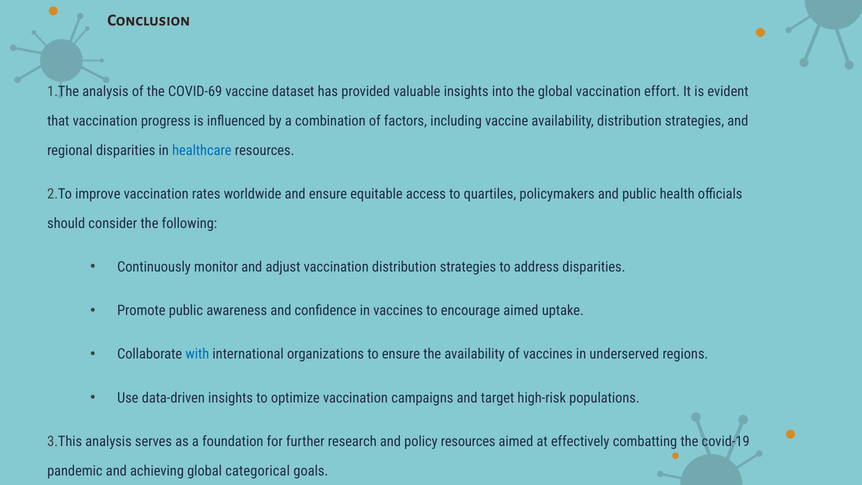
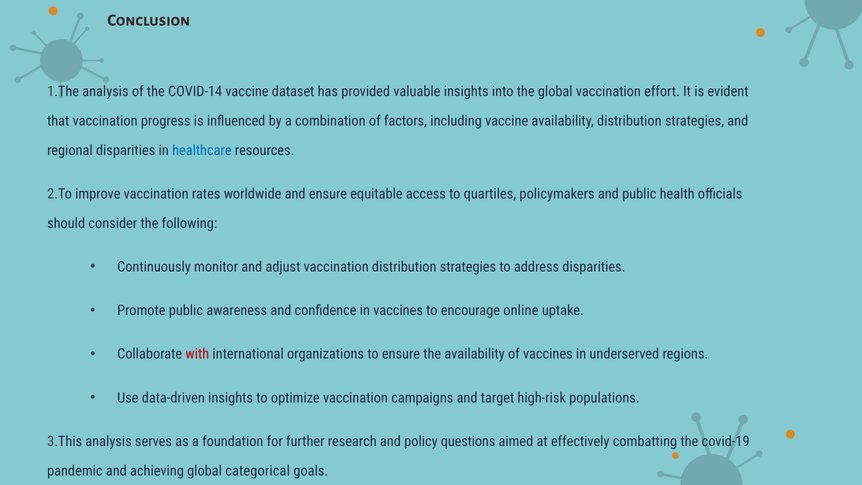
COVID-69: COVID-69 -> COVID-14
encourage aimed: aimed -> online
with colour: blue -> red
policy resources: resources -> questions
